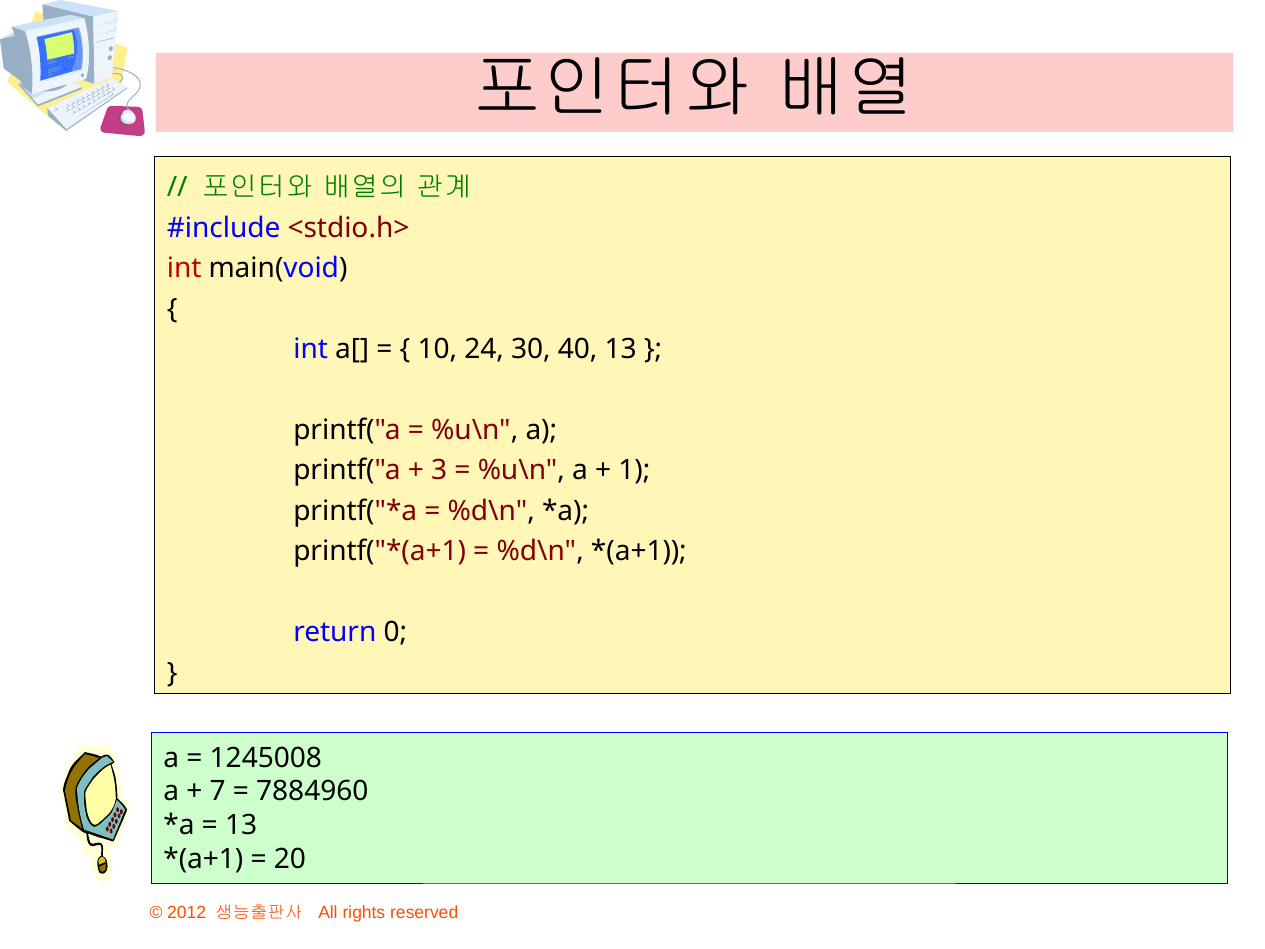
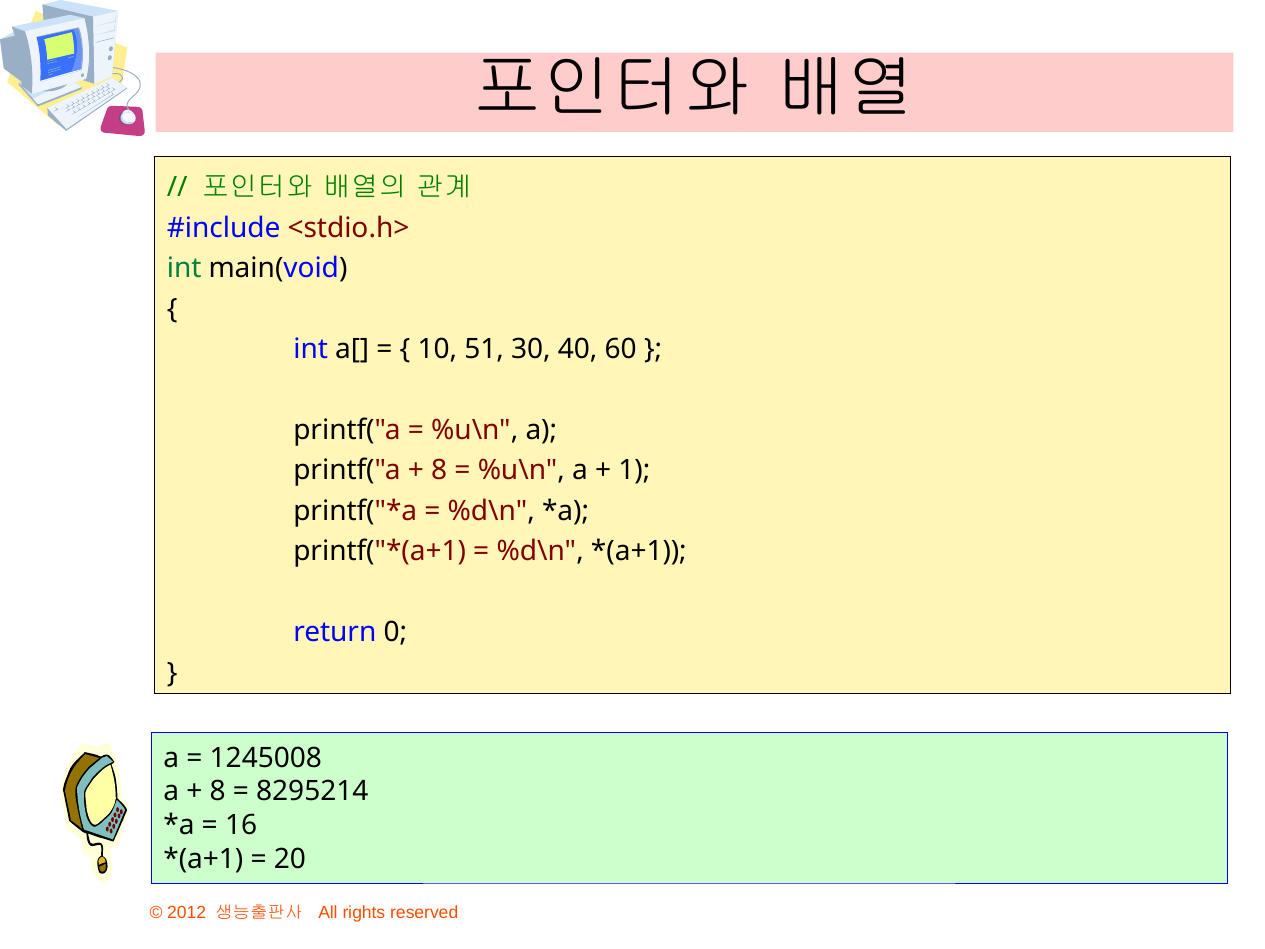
int at (184, 268) colour: red -> green
24: 24 -> 51
40 13: 13 -> 60
3 at (439, 471): 3 -> 8
7 at (218, 791): 7 -> 8
7884960: 7884960 -> 8295214
13 at (241, 825): 13 -> 16
